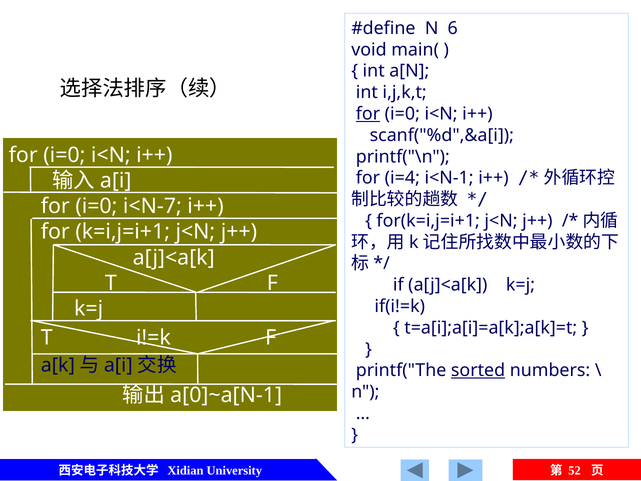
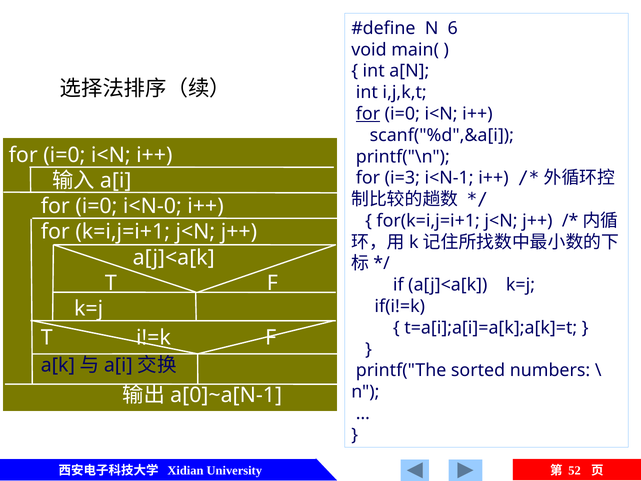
i=4: i=4 -> i=3
i<N-7: i<N-7 -> i<N-0
sorted underline: present -> none
